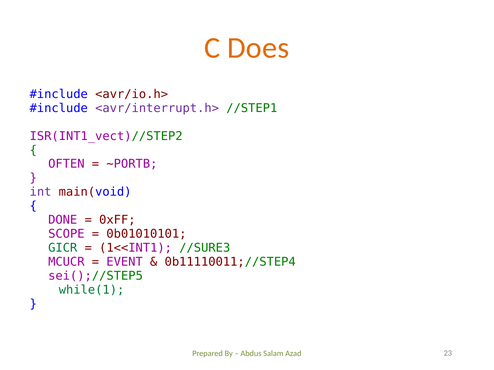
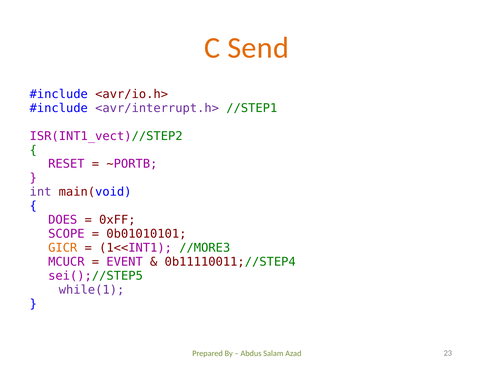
Does: Does -> Send
OFTEN: OFTEN -> RESET
DONE: DONE -> DOES
GICR colour: green -> orange
//SURE3: //SURE3 -> //MORE3
while(1 colour: green -> purple
